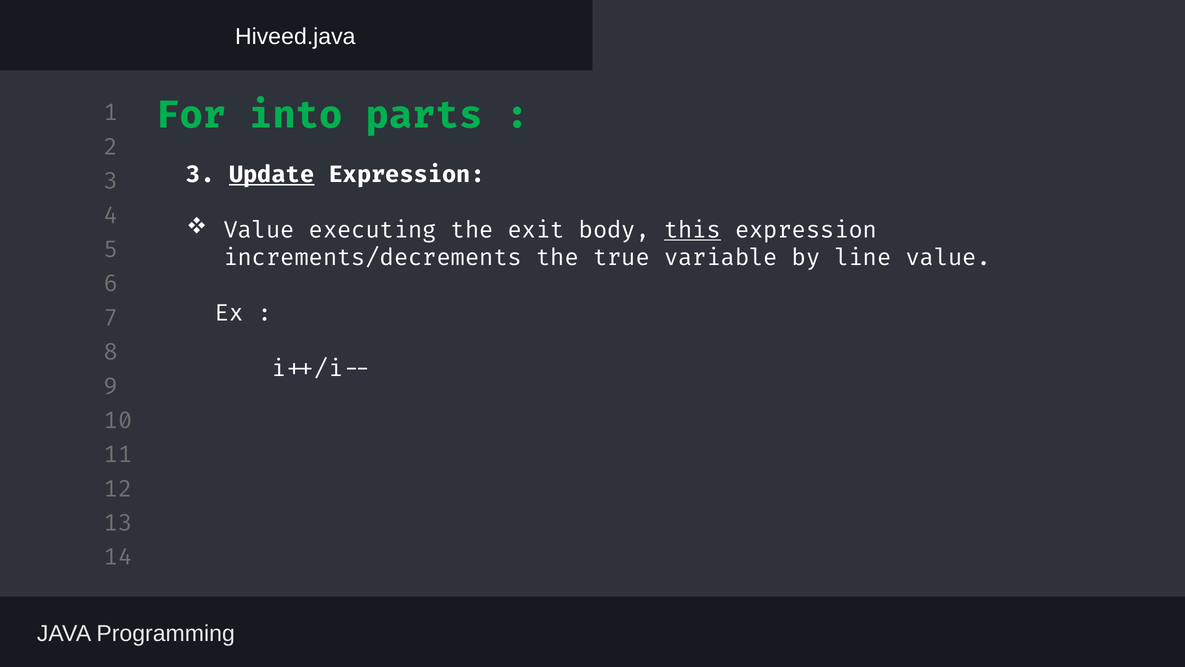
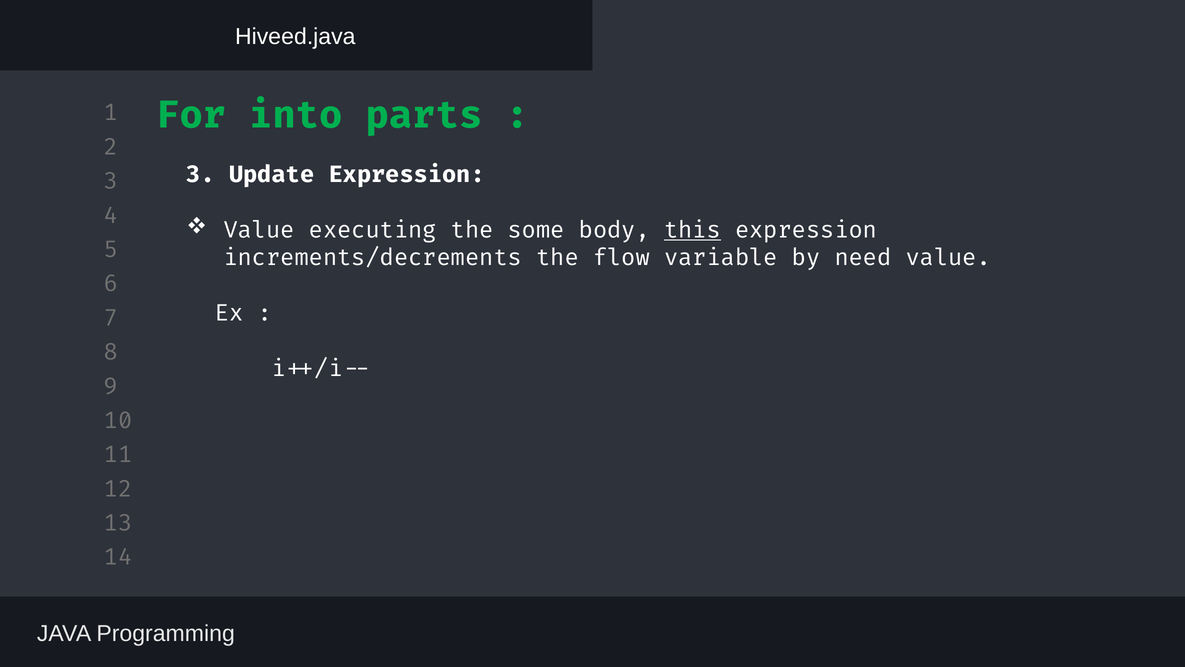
Update underline: present -> none
exit: exit -> some
true: true -> flow
line: line -> need
